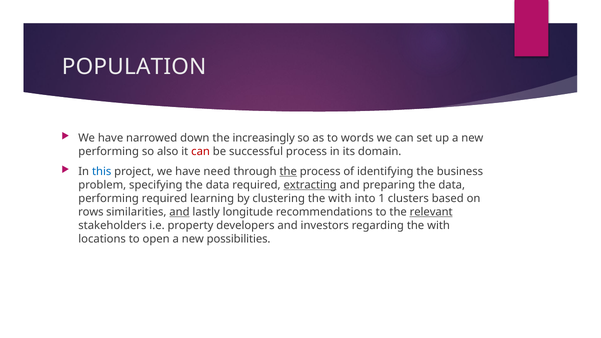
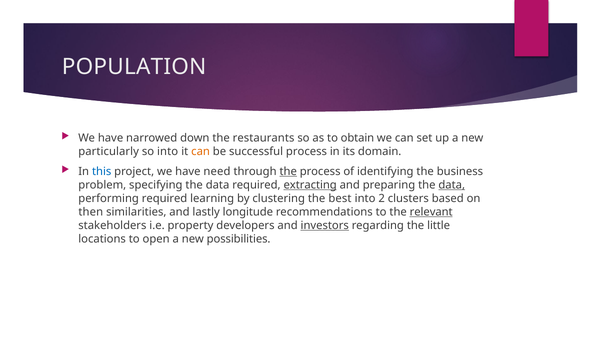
increasingly: increasingly -> restaurants
words: words -> obtain
performing at (109, 152): performing -> particularly
so also: also -> into
can at (201, 152) colour: red -> orange
data at (452, 185) underline: none -> present
clustering the with: with -> best
1: 1 -> 2
rows: rows -> then
and at (179, 212) underline: present -> none
investors underline: none -> present
regarding the with: with -> little
